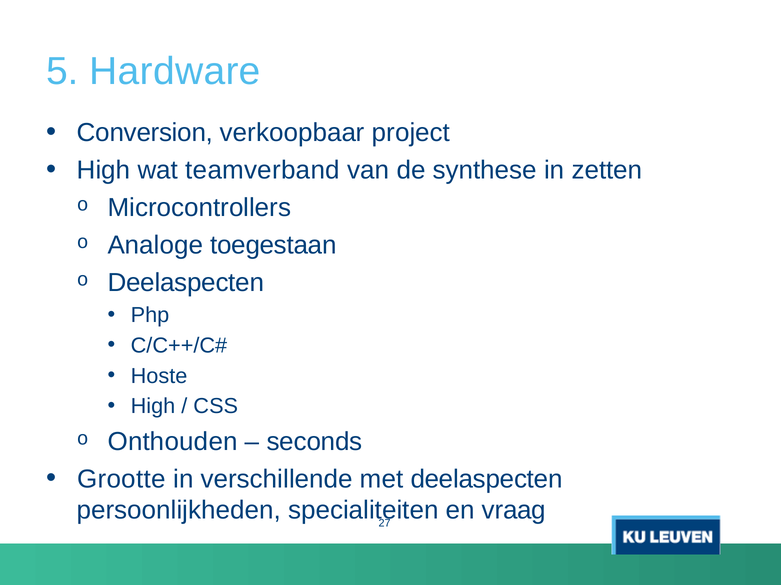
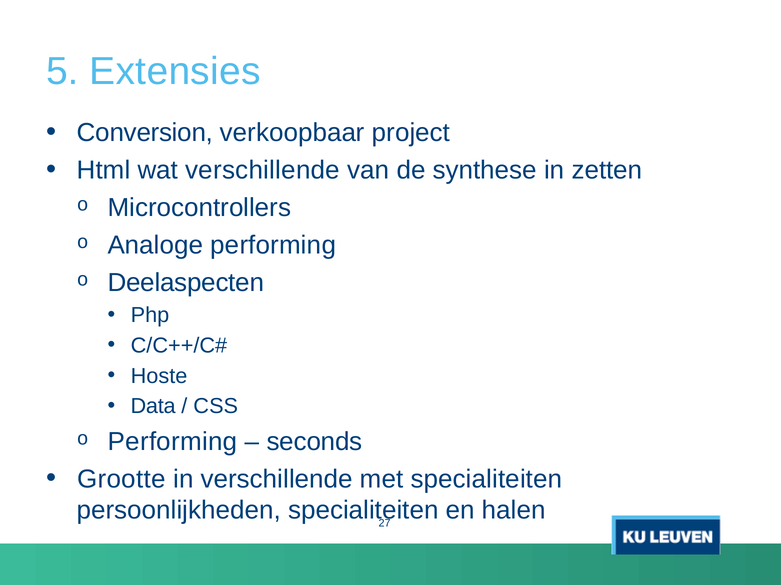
Hardware: Hardware -> Extensies
High at (104, 170): High -> Html
wat teamverband: teamverband -> verschillende
Analoge toegestaan: toegestaan -> performing
High at (153, 407): High -> Data
Onthouden at (173, 442): Onthouden -> Performing
met deelaspecten: deelaspecten -> specialiteiten
vraag: vraag -> halen
